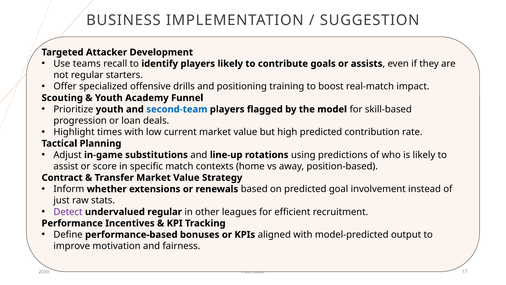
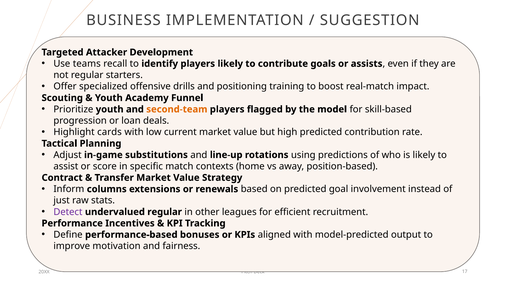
second-team colour: blue -> orange
times: times -> cards
whether: whether -> columns
